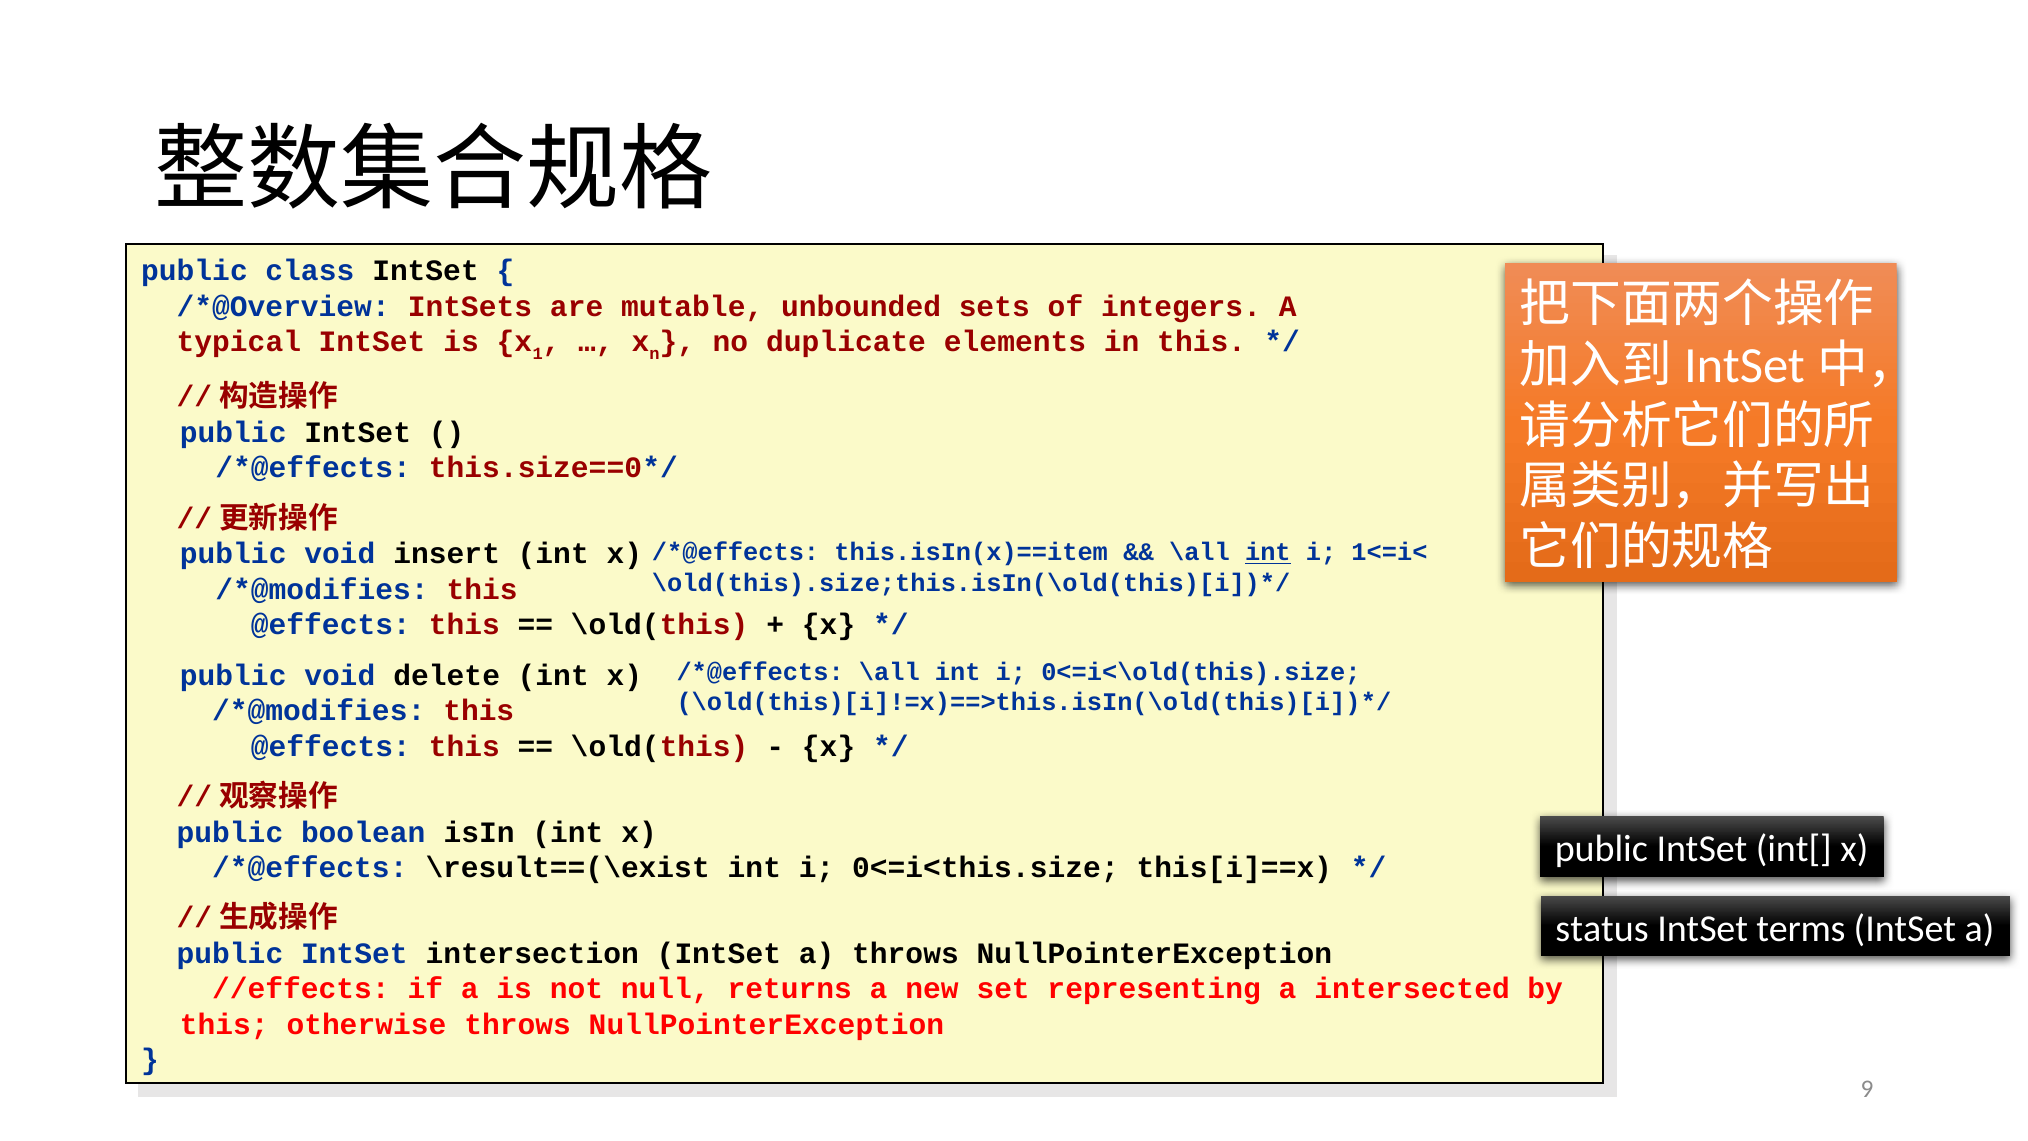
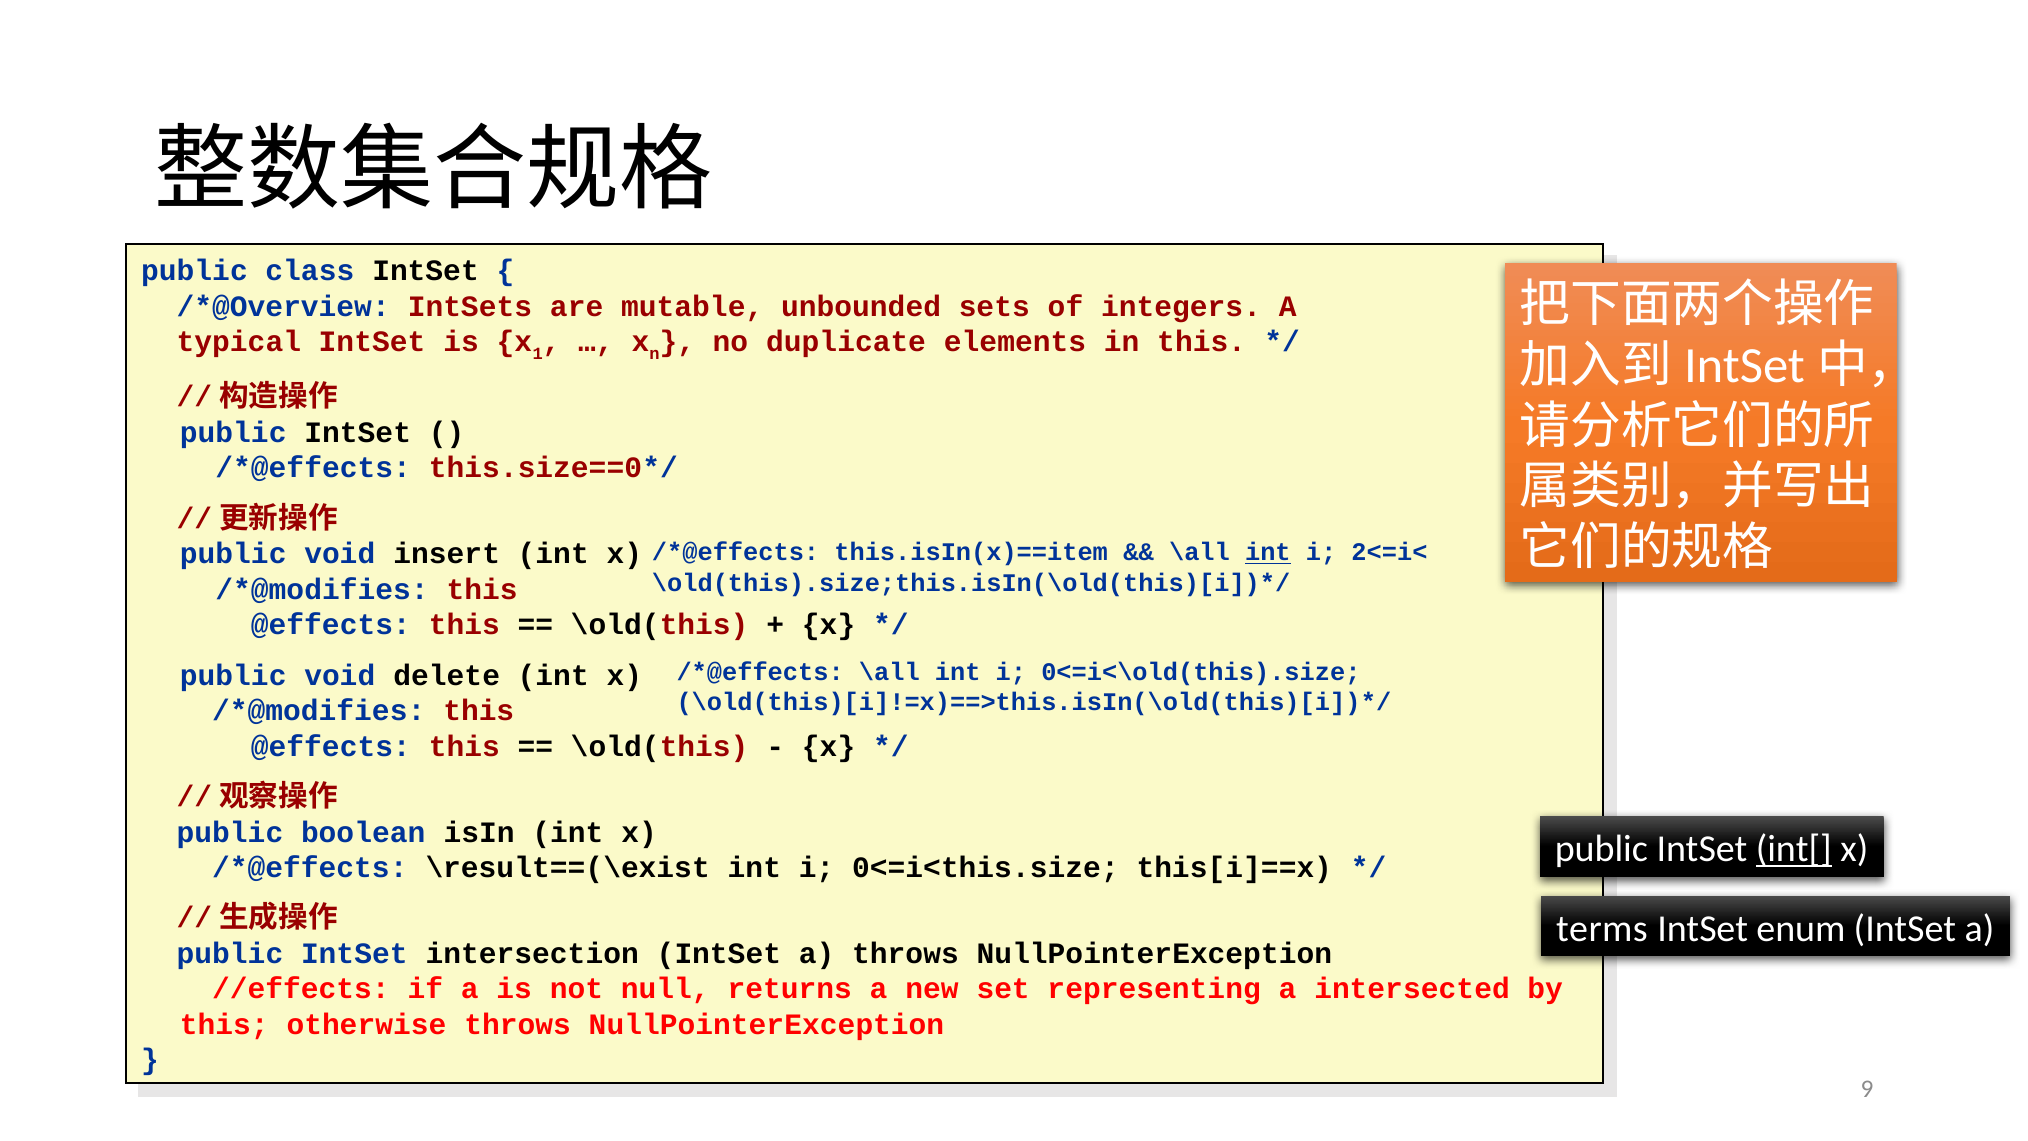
1<=i<: 1<=i< -> 2<=i<
int[ underline: none -> present
status: status -> terms
terms: terms -> enum
